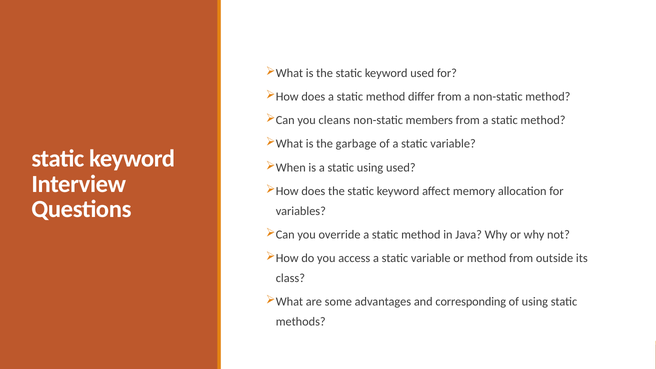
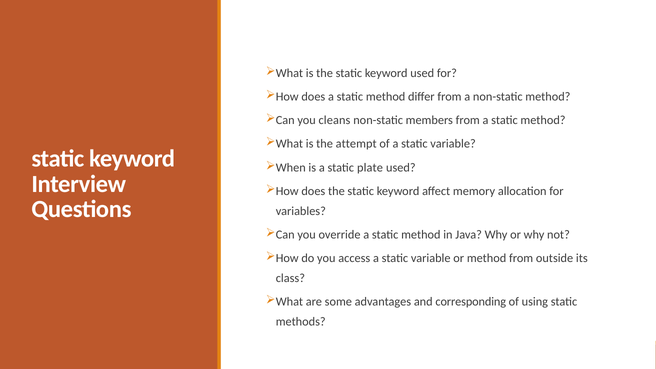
garbage: garbage -> attempt
static using: using -> plate
